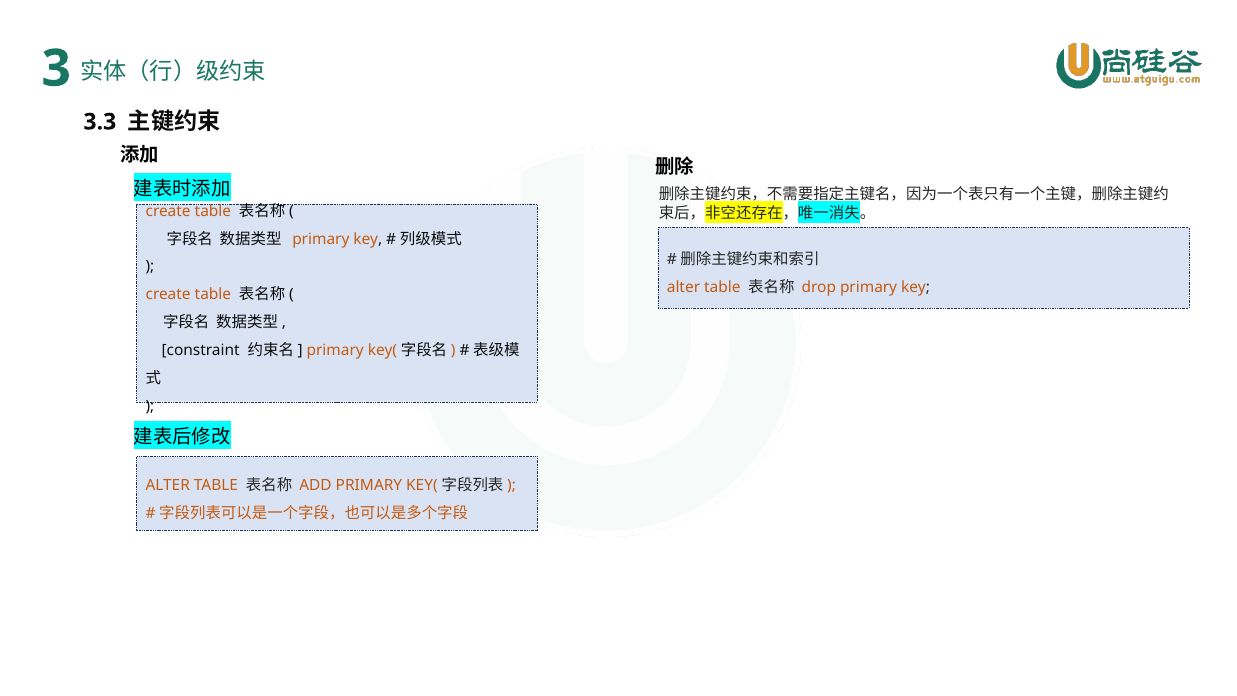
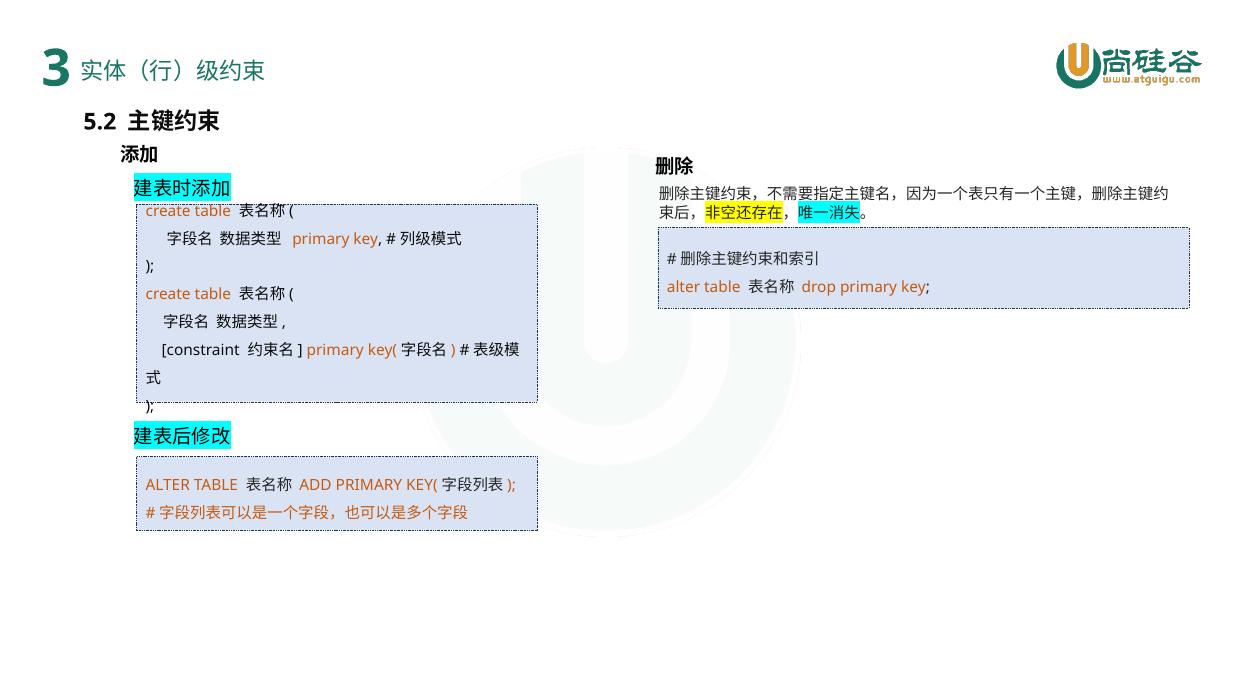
3.3: 3.3 -> 5.2
